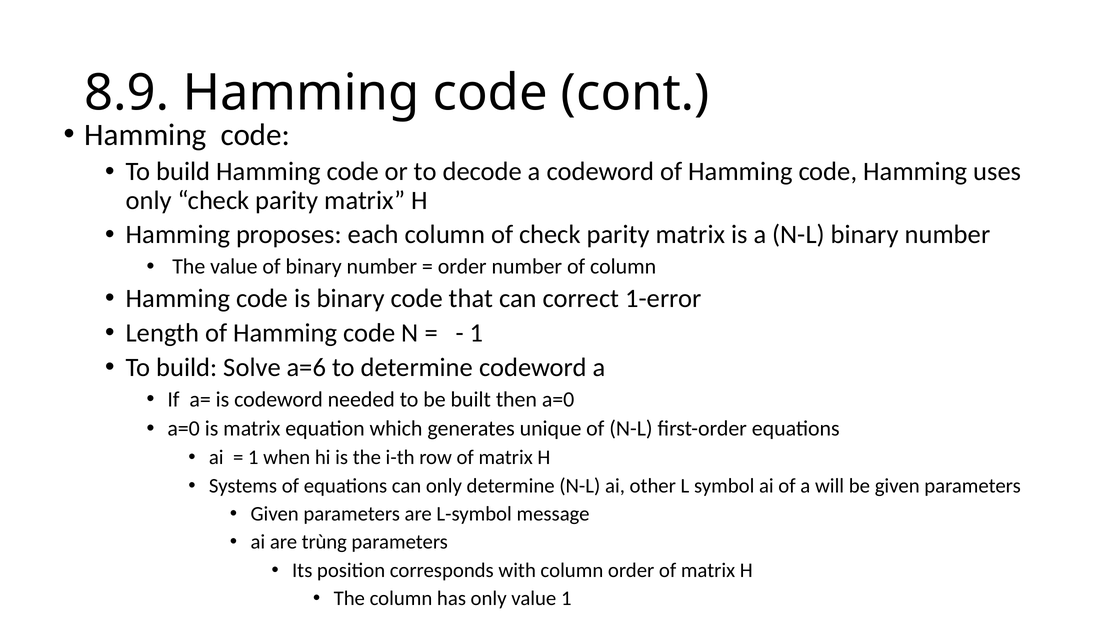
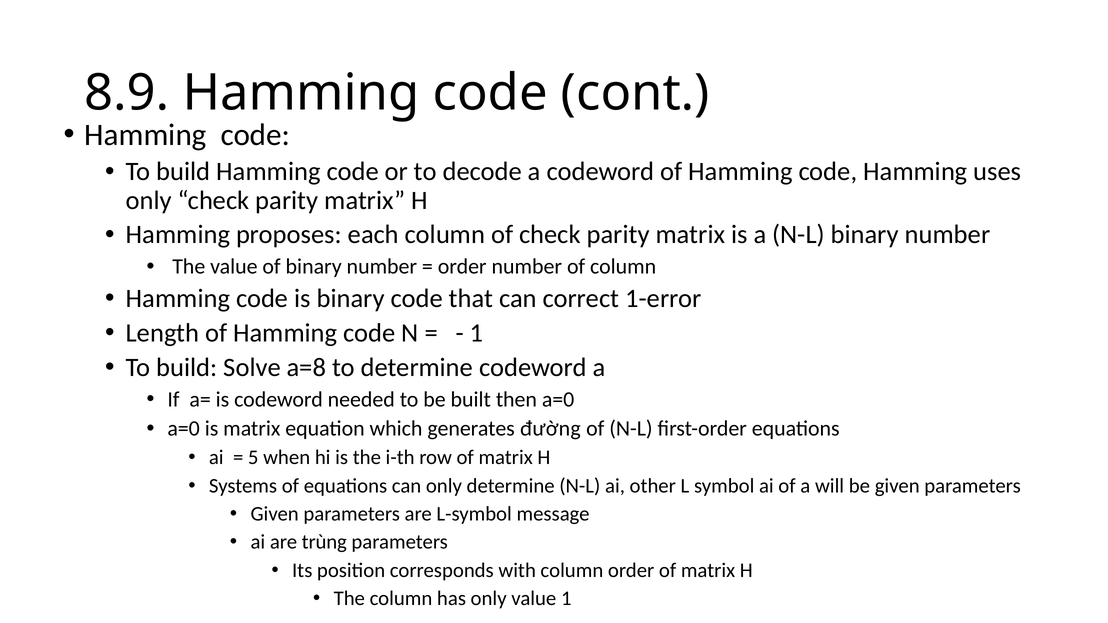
a=6: a=6 -> a=8
unique: unique -> đường
1 at (253, 458): 1 -> 5
